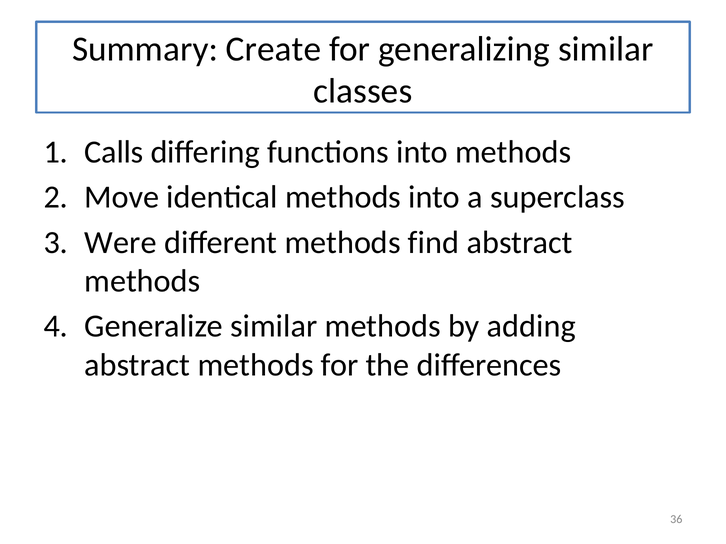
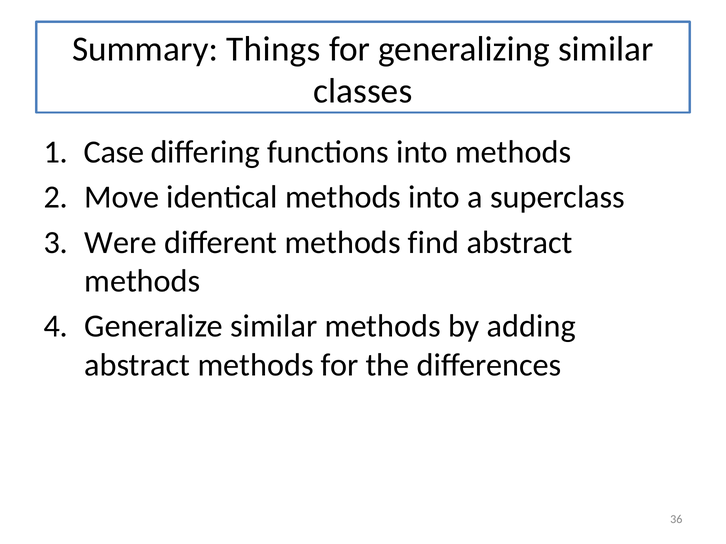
Create: Create -> Things
Calls: Calls -> Case
